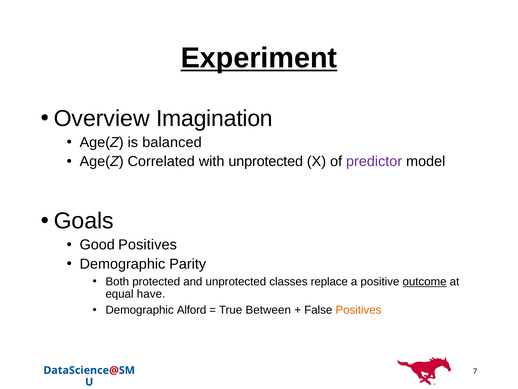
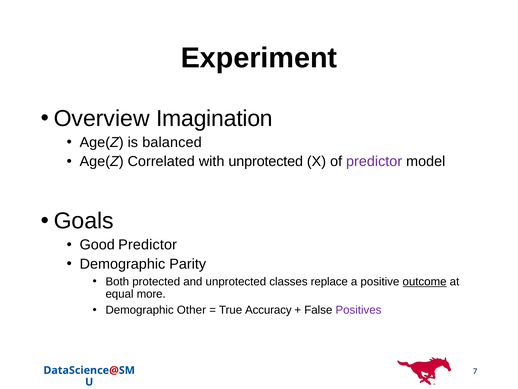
Experiment underline: present -> none
Good Positives: Positives -> Predictor
have: have -> more
Alford: Alford -> Other
Between: Between -> Accuracy
Positives at (358, 310) colour: orange -> purple
